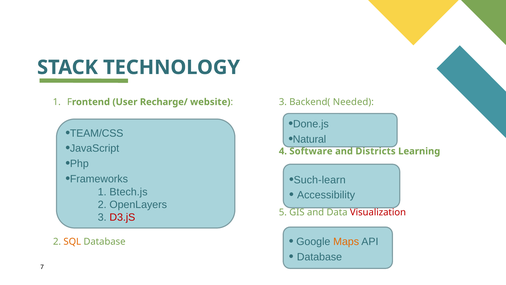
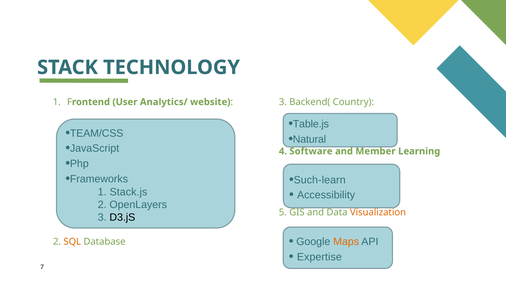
Recharge/: Recharge/ -> Analytics/
Needed: Needed -> Country
Done.js: Done.js -> Table.js
Districts: Districts -> Member
Btech.js: Btech.js -> Stack.js
Visualization colour: red -> orange
D3.jS at (122, 217) colour: red -> black
Database at (319, 257): Database -> Expertise
